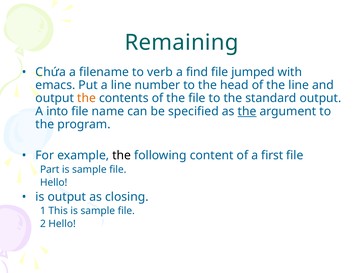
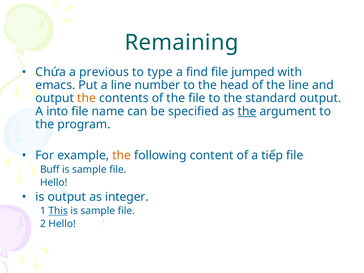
filename: filename -> previous
verb: verb -> type
the at (122, 155) colour: black -> orange
first: first -> tiếp
Part: Part -> Buff
closing: closing -> integer
This underline: none -> present
